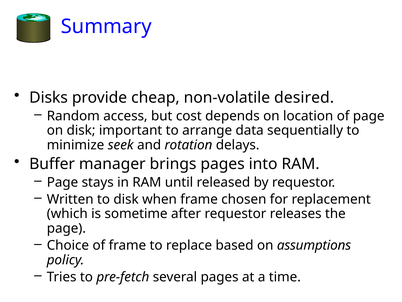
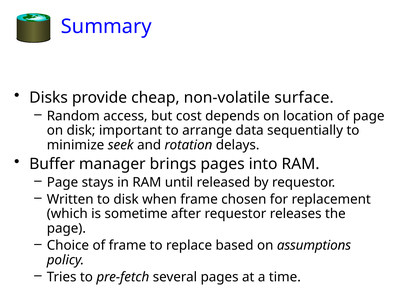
desired: desired -> surface
